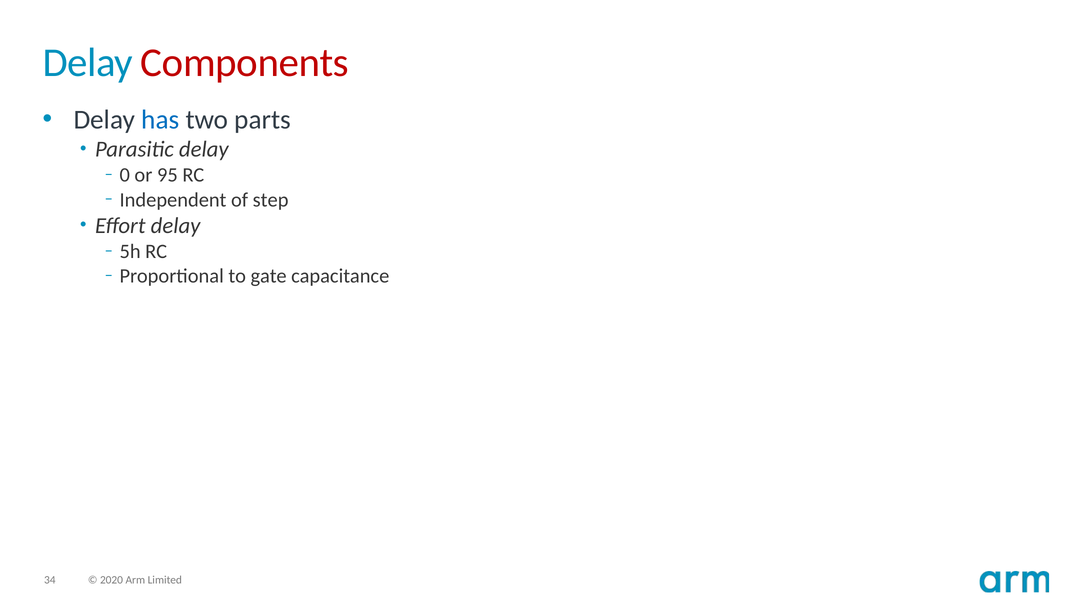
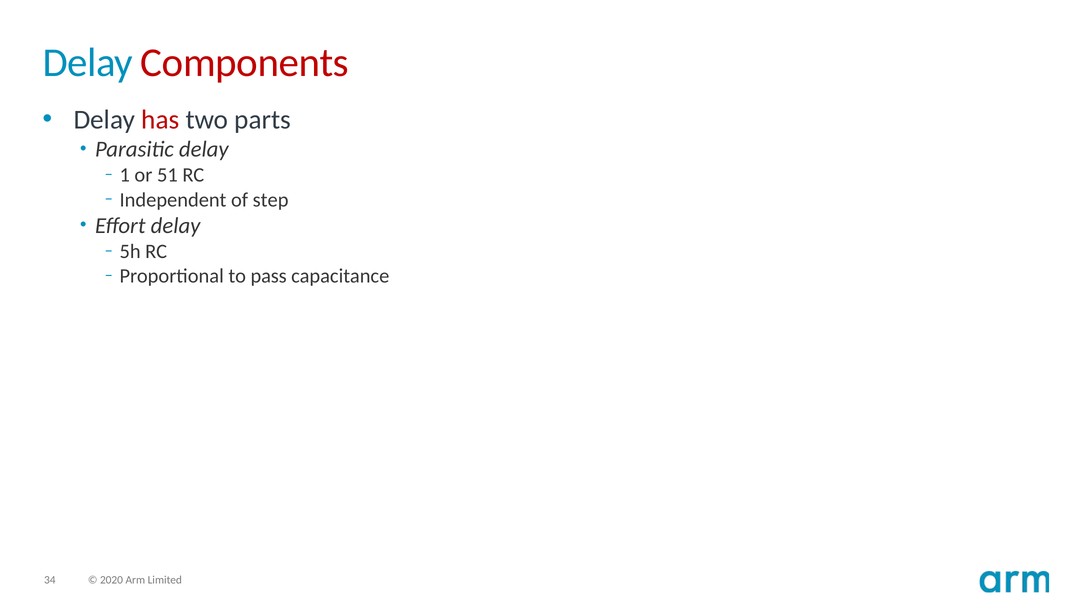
has colour: blue -> red
0: 0 -> 1
95: 95 -> 51
gate: gate -> pass
